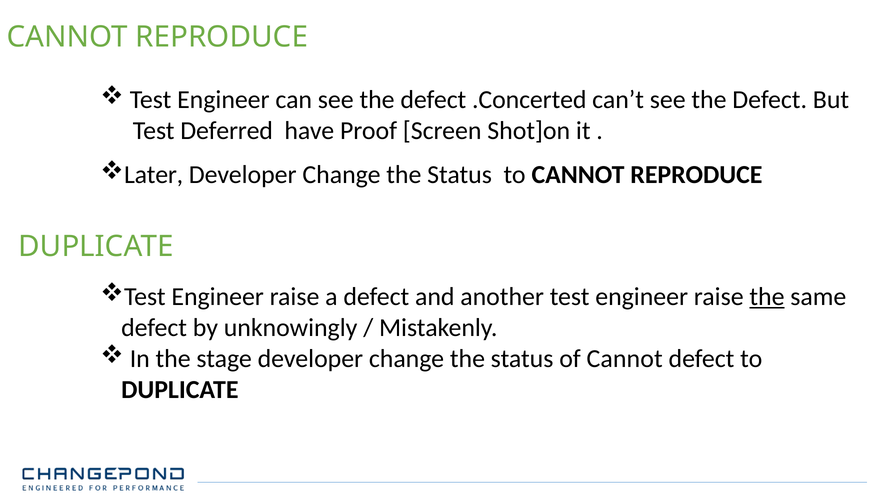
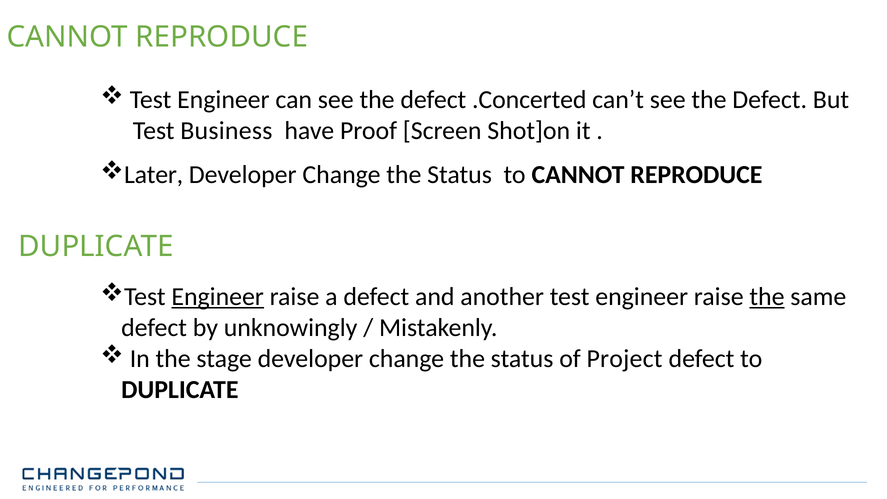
Deferred: Deferred -> Business
Engineer at (218, 297) underline: none -> present
of Cannot: Cannot -> Project
